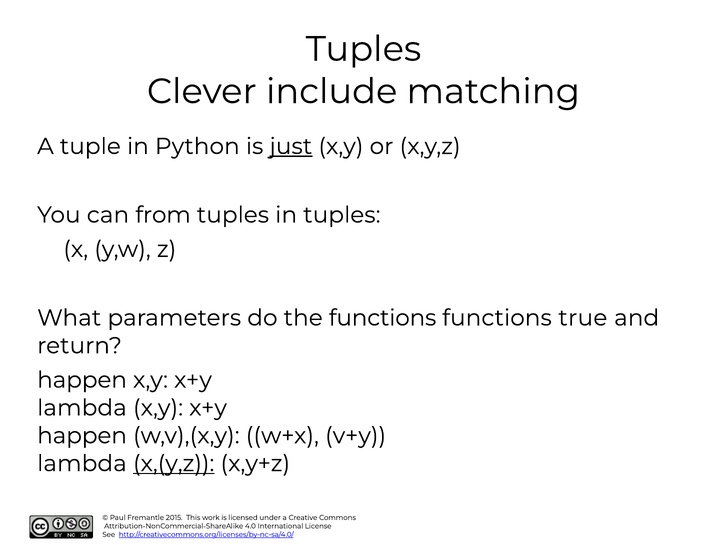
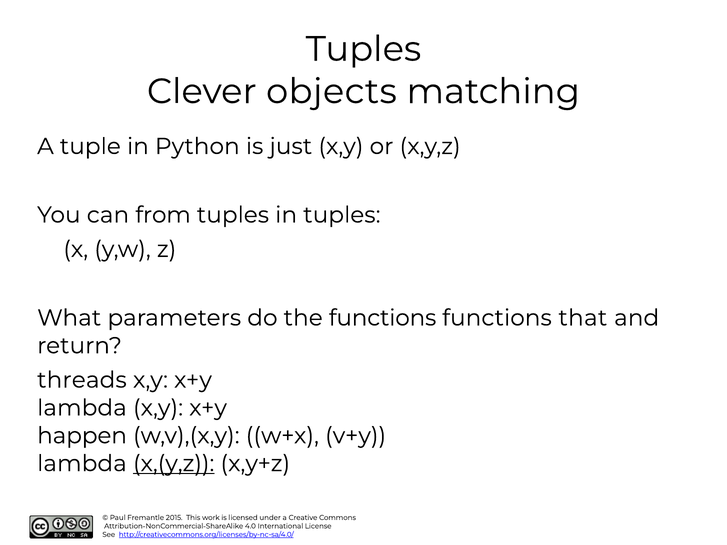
include: include -> objects
just underline: present -> none
true: true -> that
happen at (82, 380): happen -> threads
